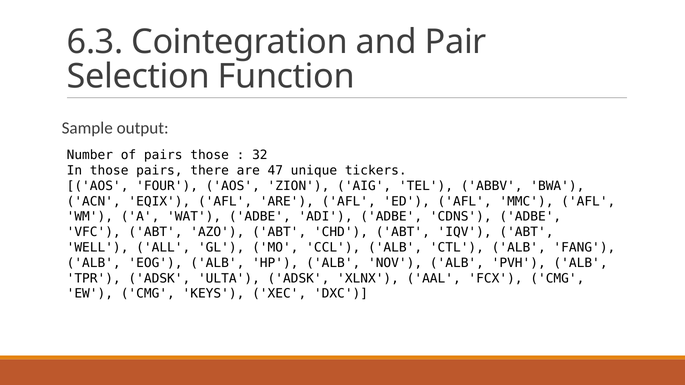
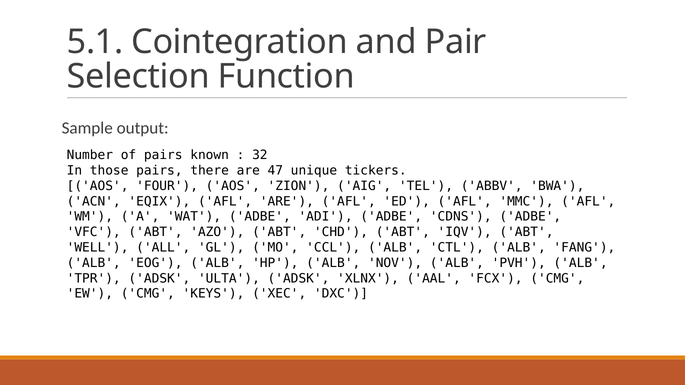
6.3: 6.3 -> 5.1
pairs those: those -> known
